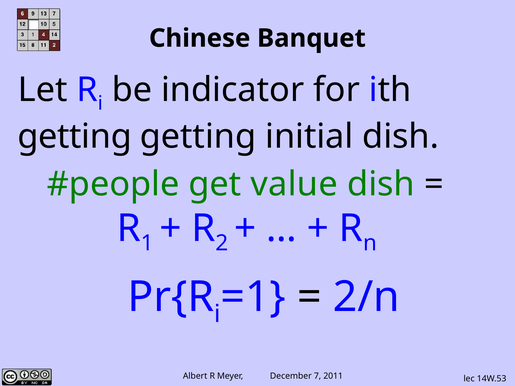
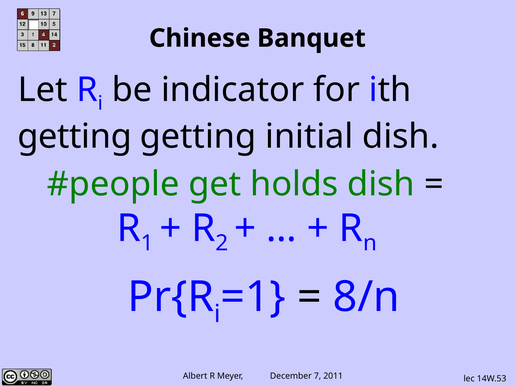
value: value -> holds
2/n: 2/n -> 8/n
